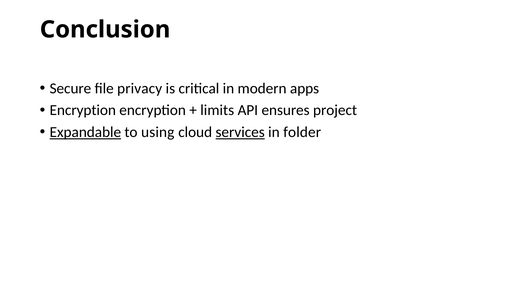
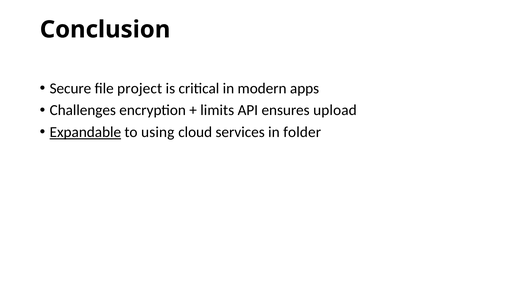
privacy: privacy -> project
Encryption at (83, 110): Encryption -> Challenges
project: project -> upload
services underline: present -> none
